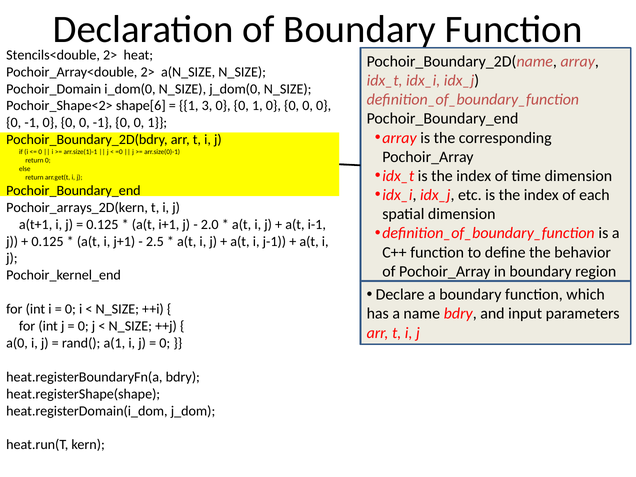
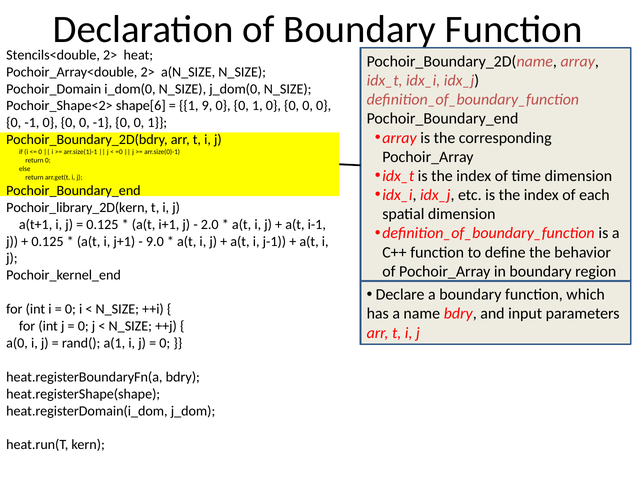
3: 3 -> 9
Pochoir_arrays_2D(kern: Pochoir_arrays_2D(kern -> Pochoir_library_2D(kern
2.5: 2.5 -> 9.0
